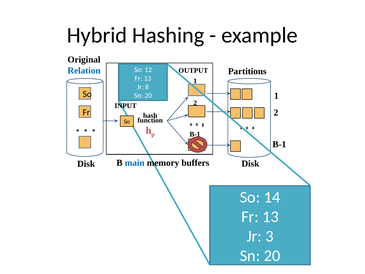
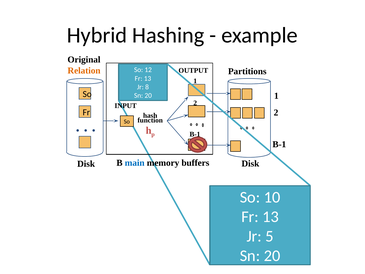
Relation colour: blue -> orange
14: 14 -> 10
3: 3 -> 5
